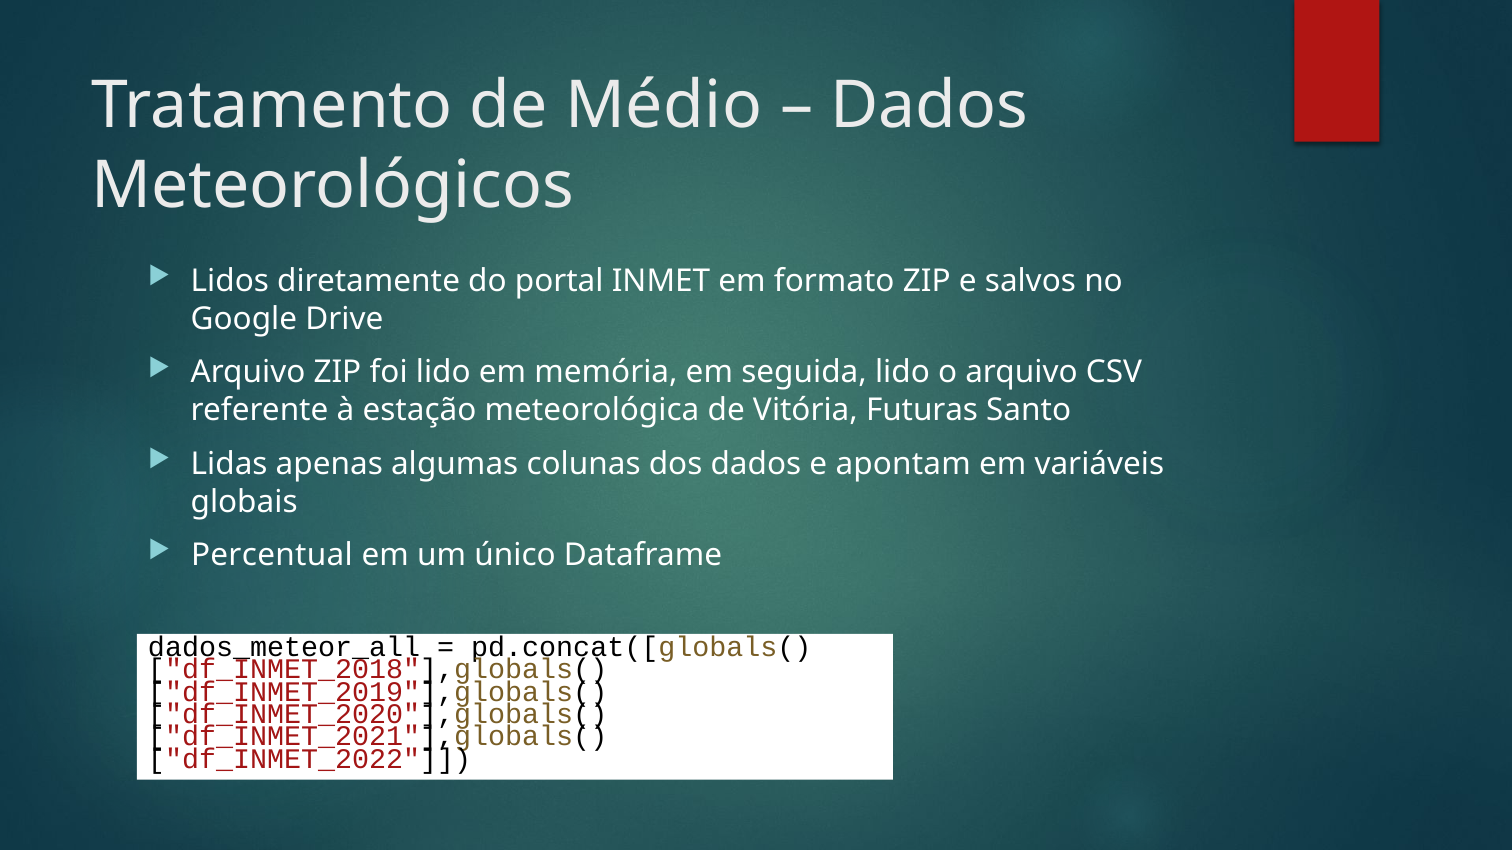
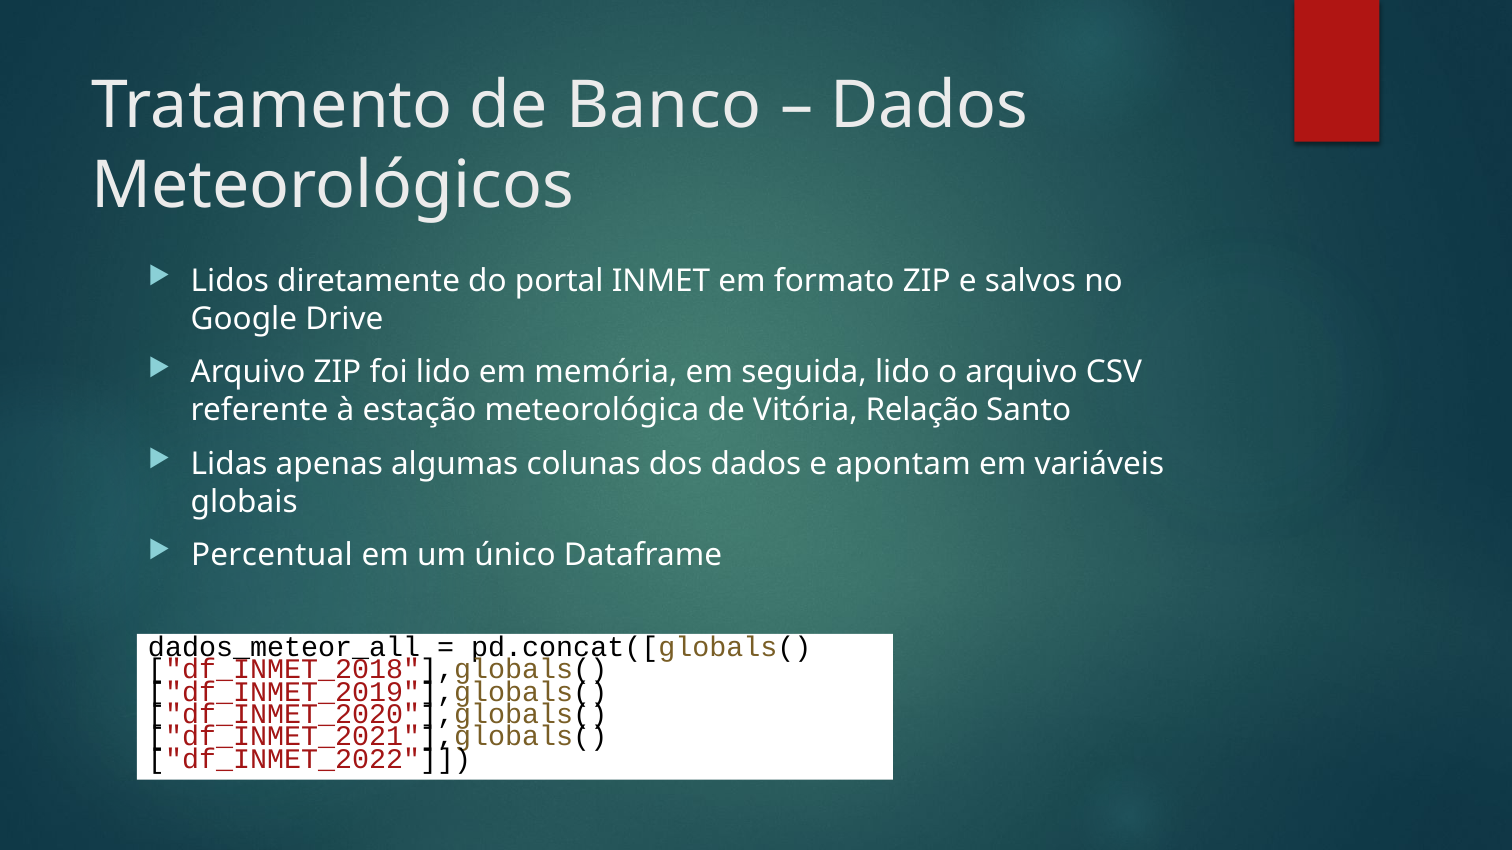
Médio: Médio -> Banco
Futuras: Futuras -> Relação
